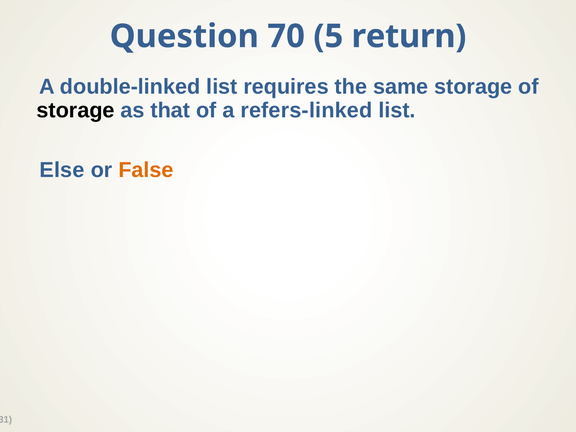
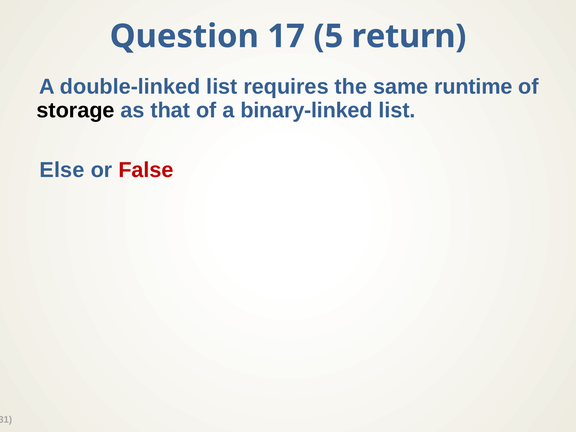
70: 70 -> 17
same storage: storage -> runtime
refers-linked: refers-linked -> binary-linked
False colour: orange -> red
